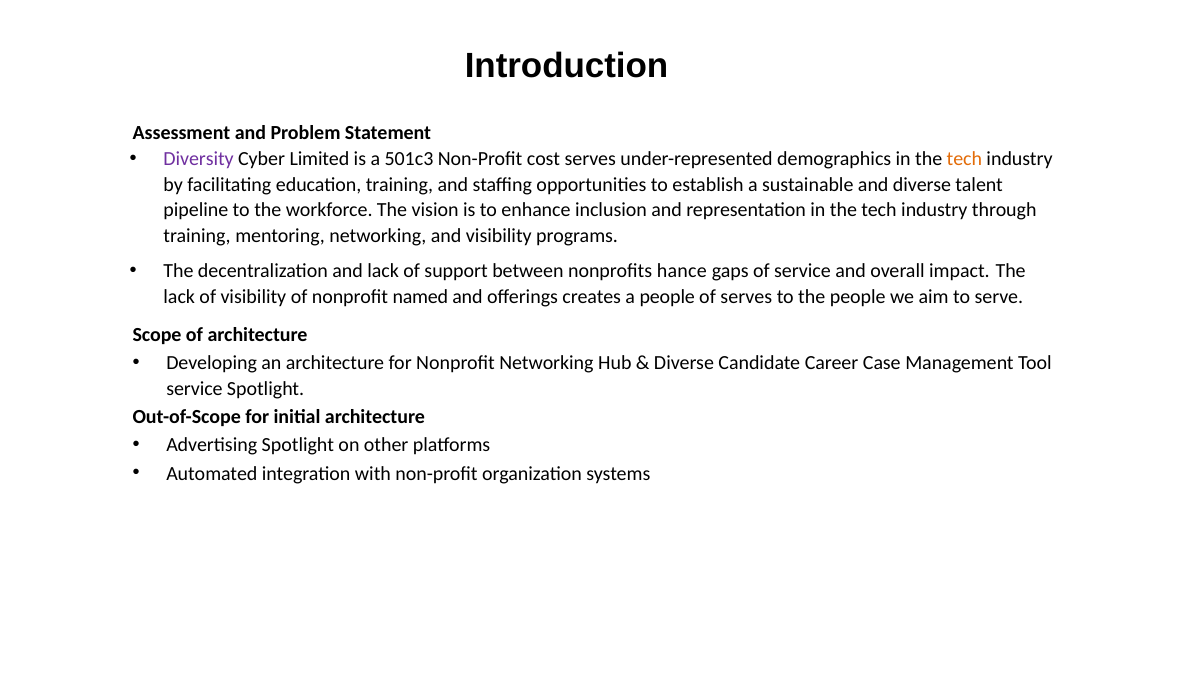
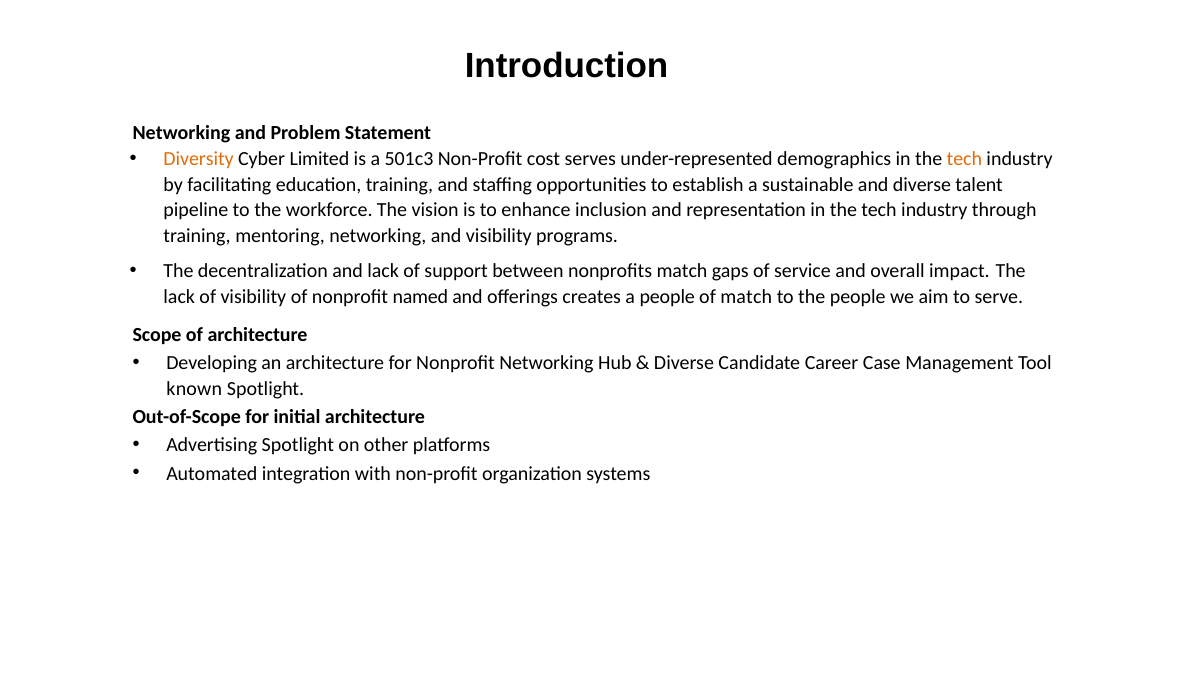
Assessment at (181, 133): Assessment -> Networking
Diversity colour: purple -> orange
nonprofits hance: hance -> match
of serves: serves -> match
service at (194, 389): service -> known
